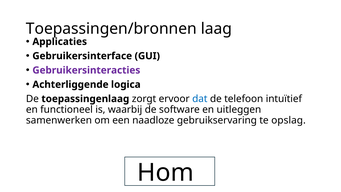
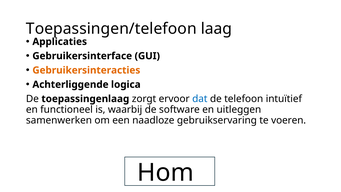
Toepassingen/bronnen: Toepassingen/bronnen -> Toepassingen/telefoon
Gebruikersinteracties colour: purple -> orange
opslag: opslag -> voeren
